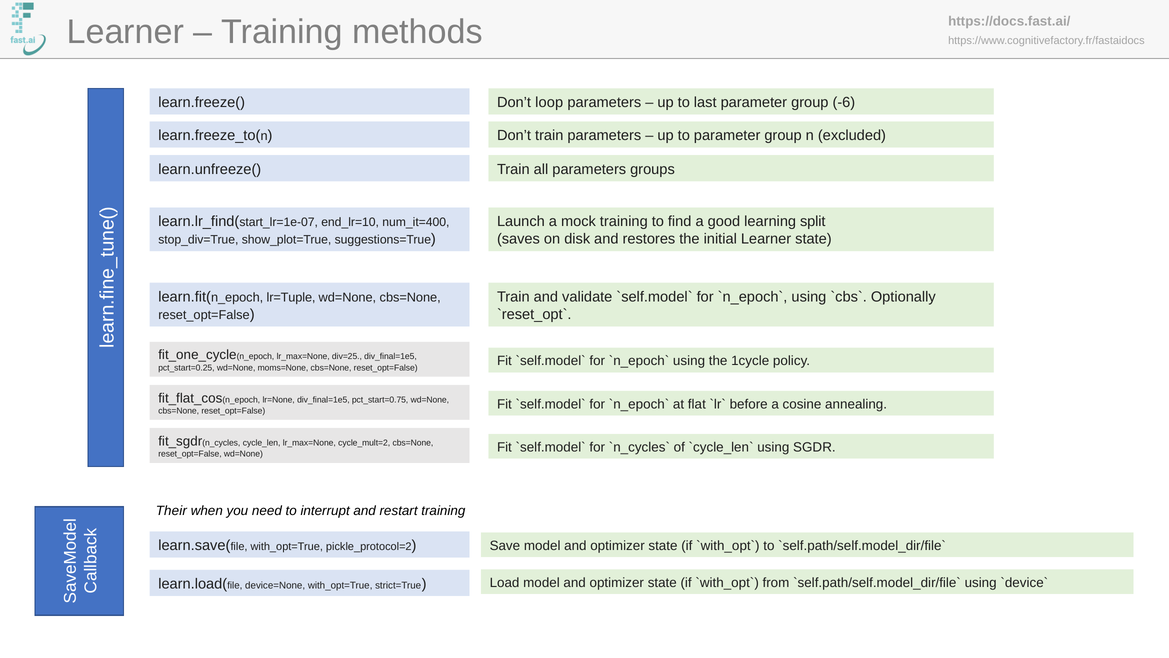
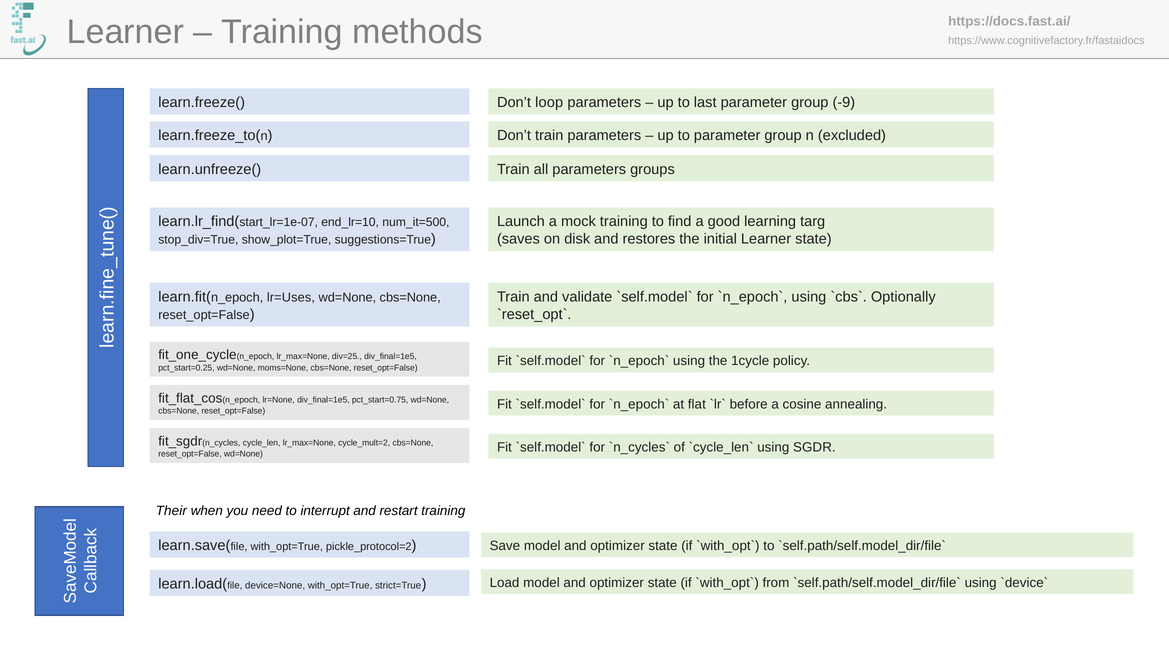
-6: -6 -> -9
num_it=400: num_it=400 -> num_it=500
split: split -> targ
lr=Tuple: lr=Tuple -> lr=Uses
